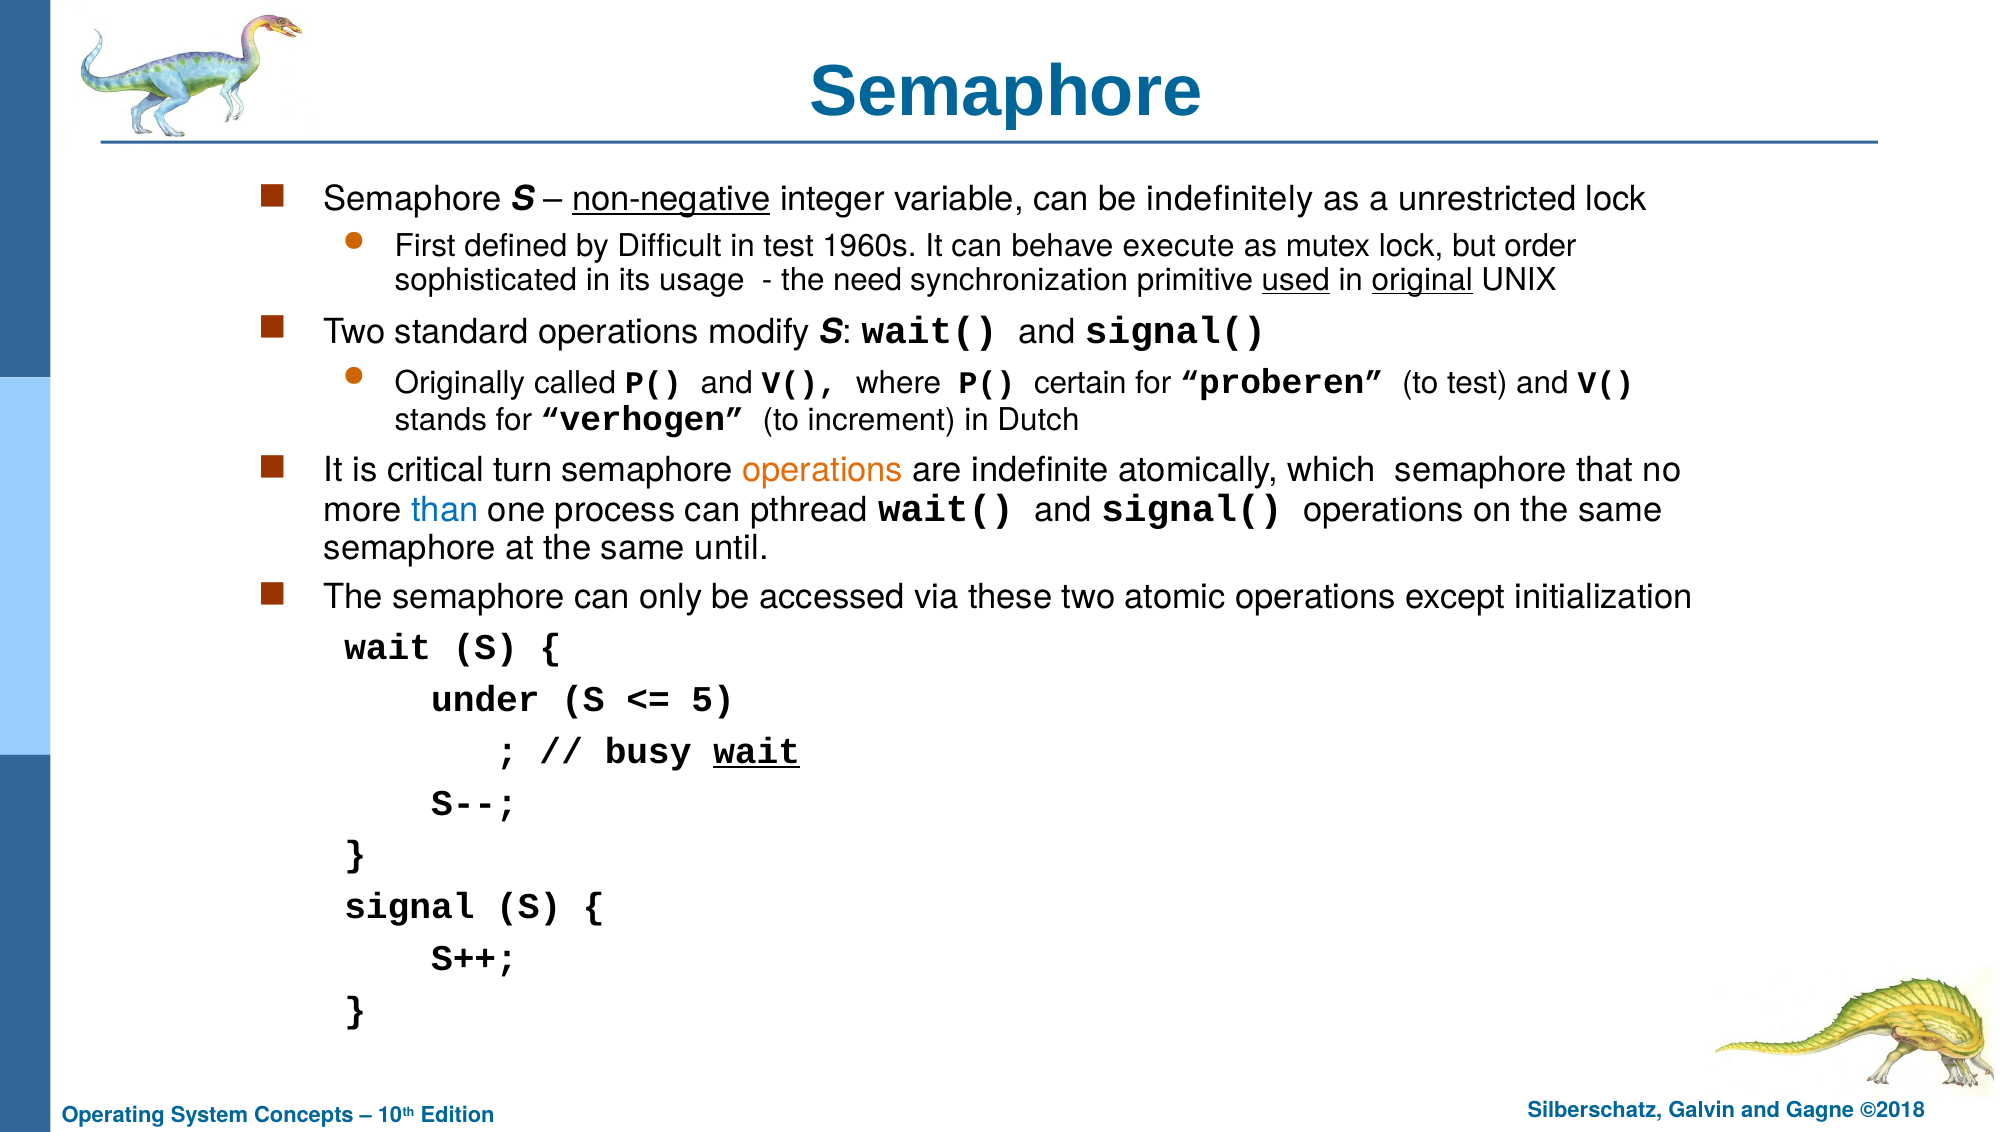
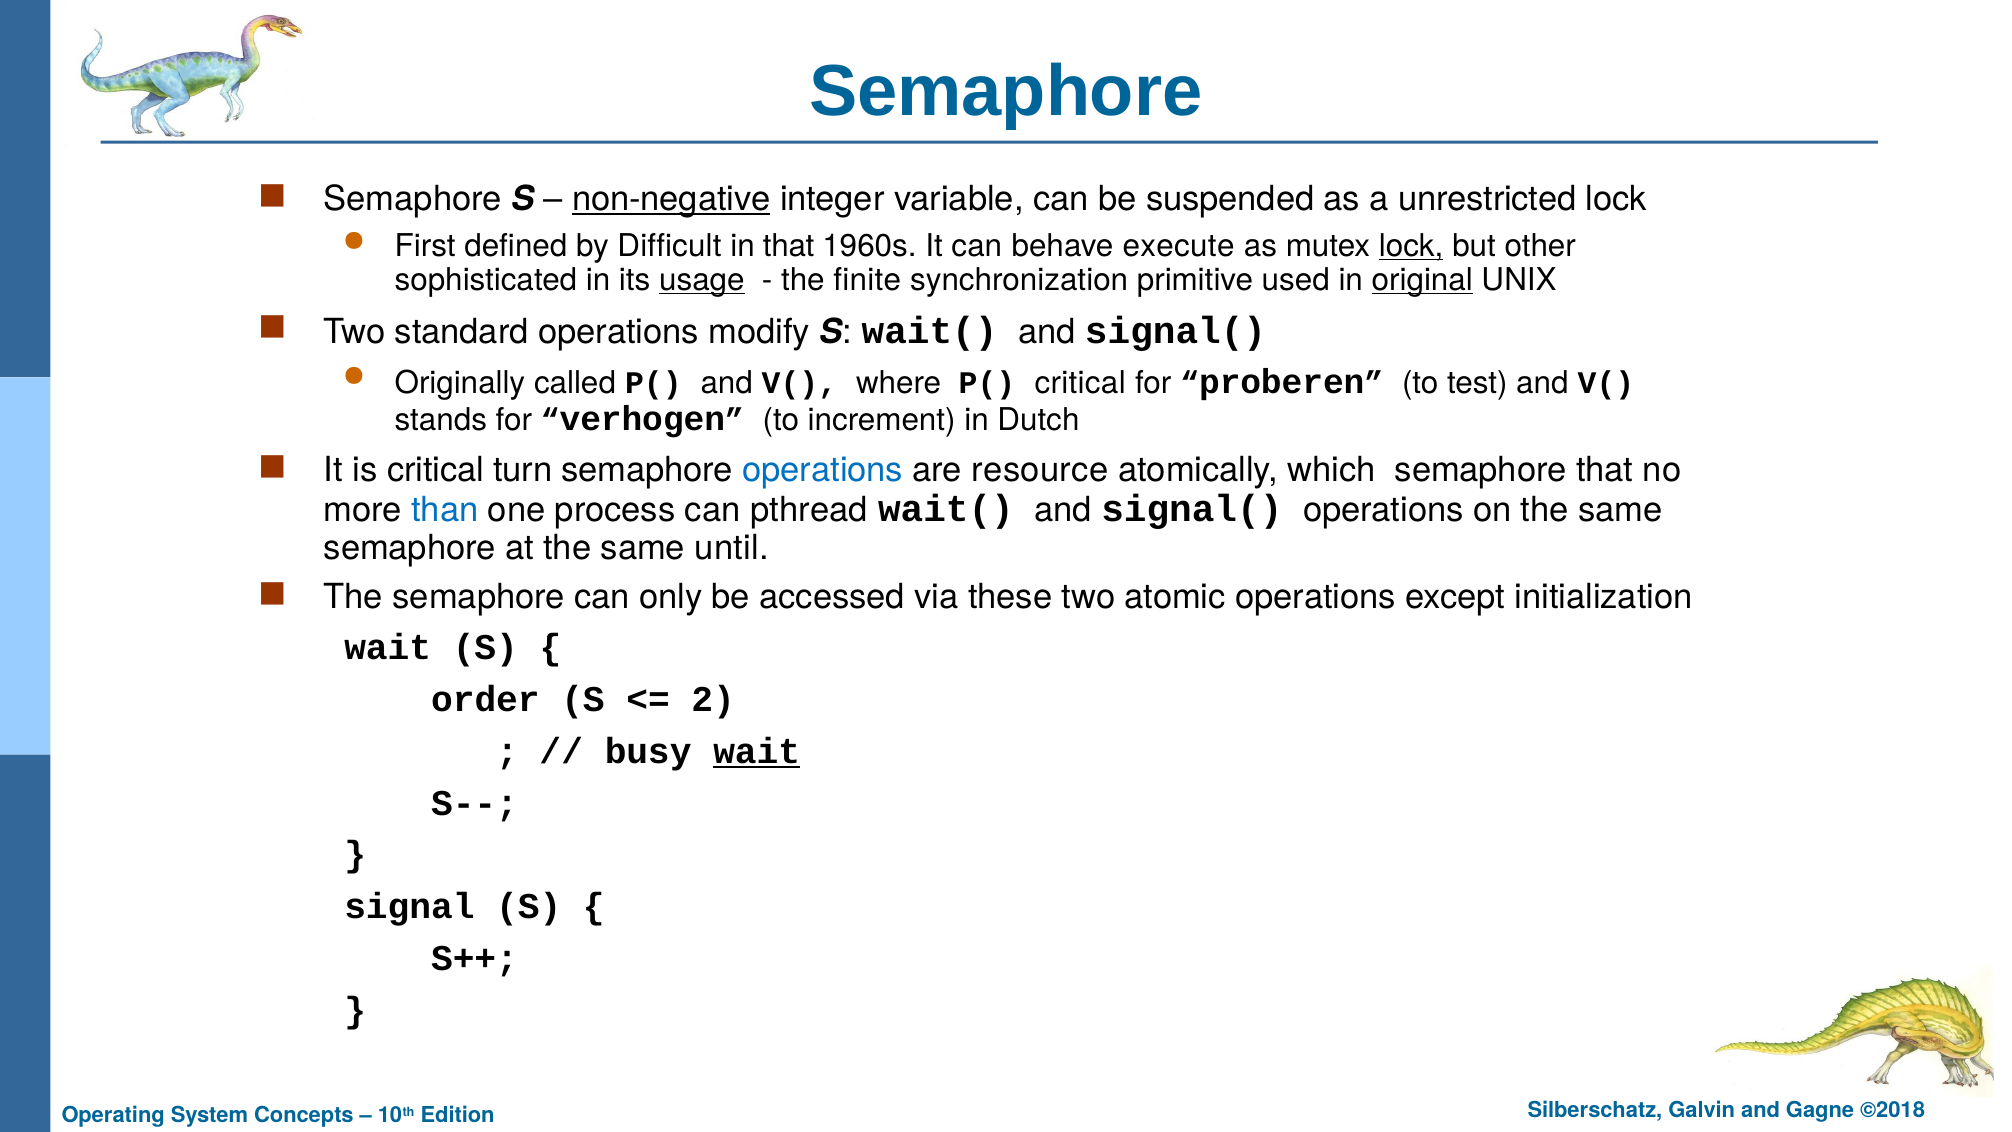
indefinitely: indefinitely -> suspended
in test: test -> that
lock at (1411, 246) underline: none -> present
order: order -> other
usage underline: none -> present
need: need -> finite
used underline: present -> none
P( certain: certain -> critical
operations at (823, 470) colour: orange -> blue
indefinite: indefinite -> resource
under: under -> order
5: 5 -> 2
